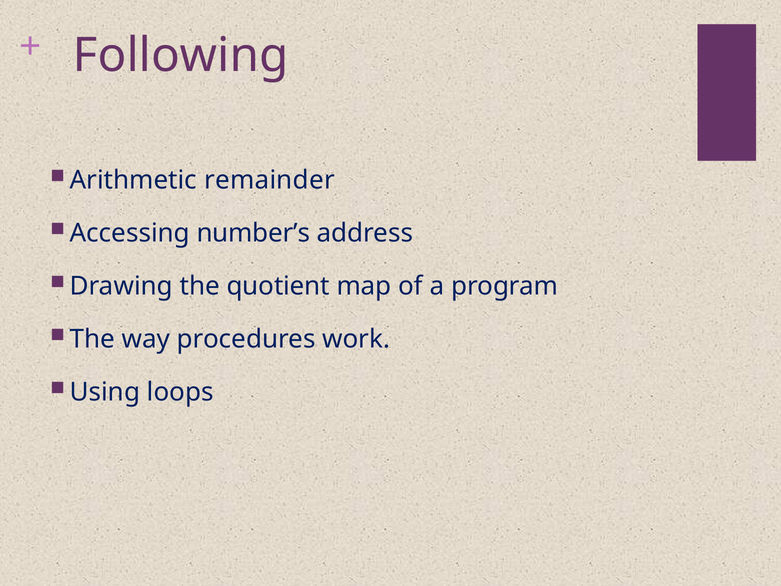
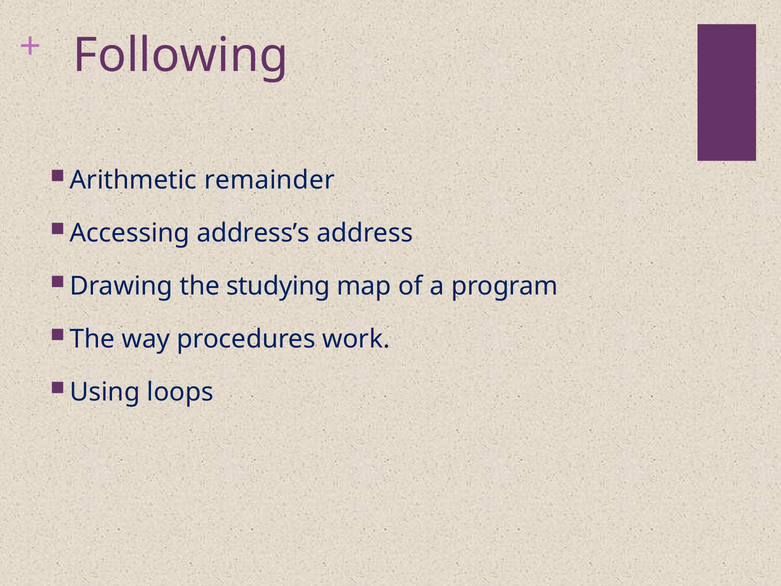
number’s: number’s -> address’s
quotient: quotient -> studying
